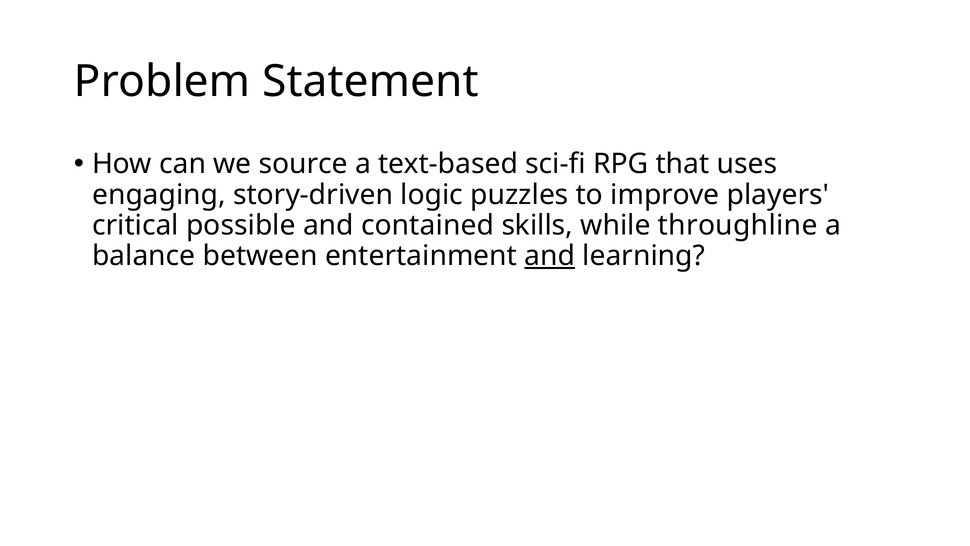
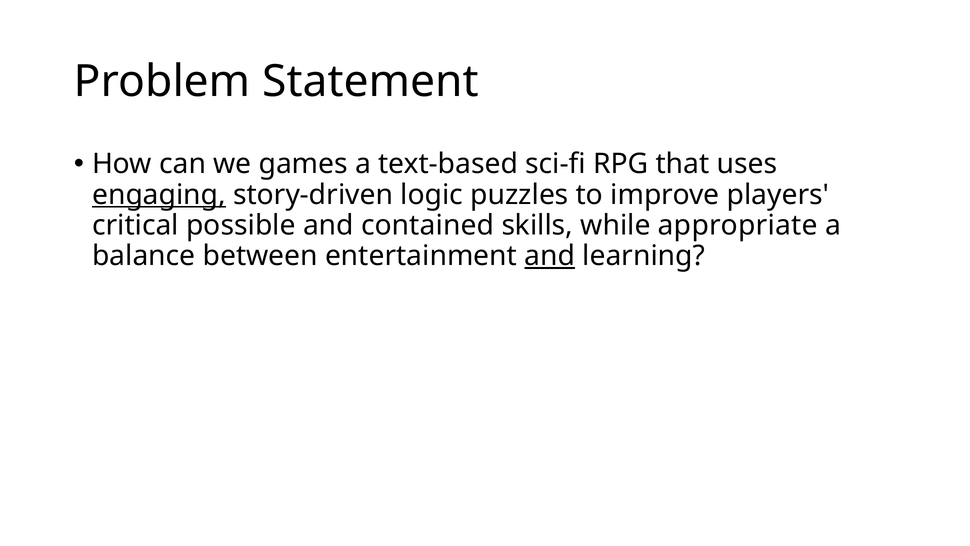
source: source -> games
engaging underline: none -> present
throughline: throughline -> appropriate
